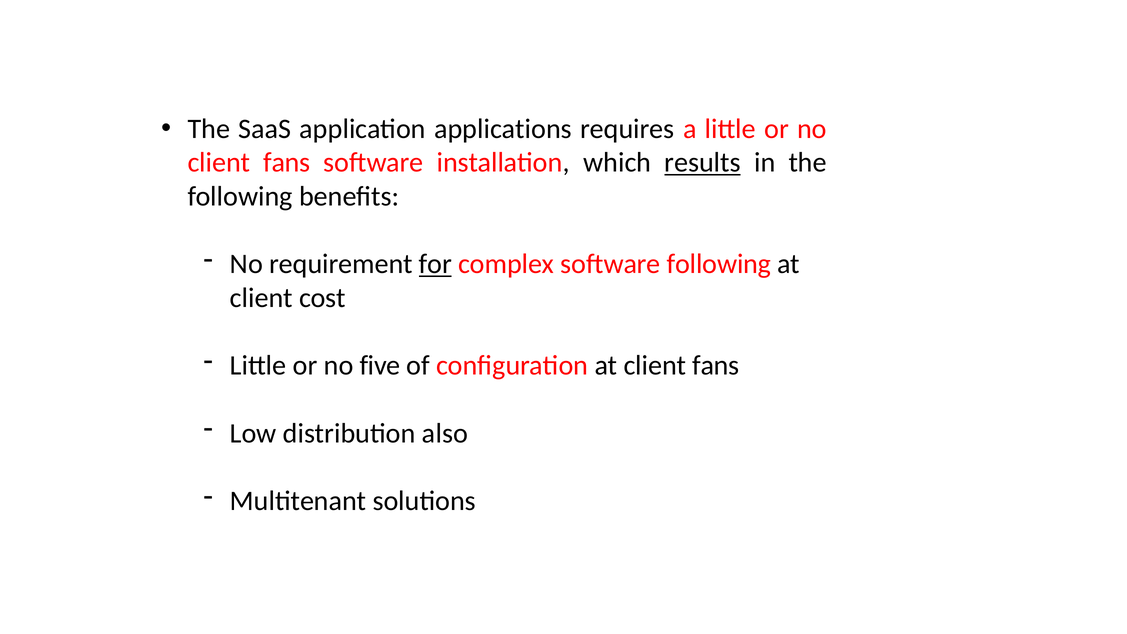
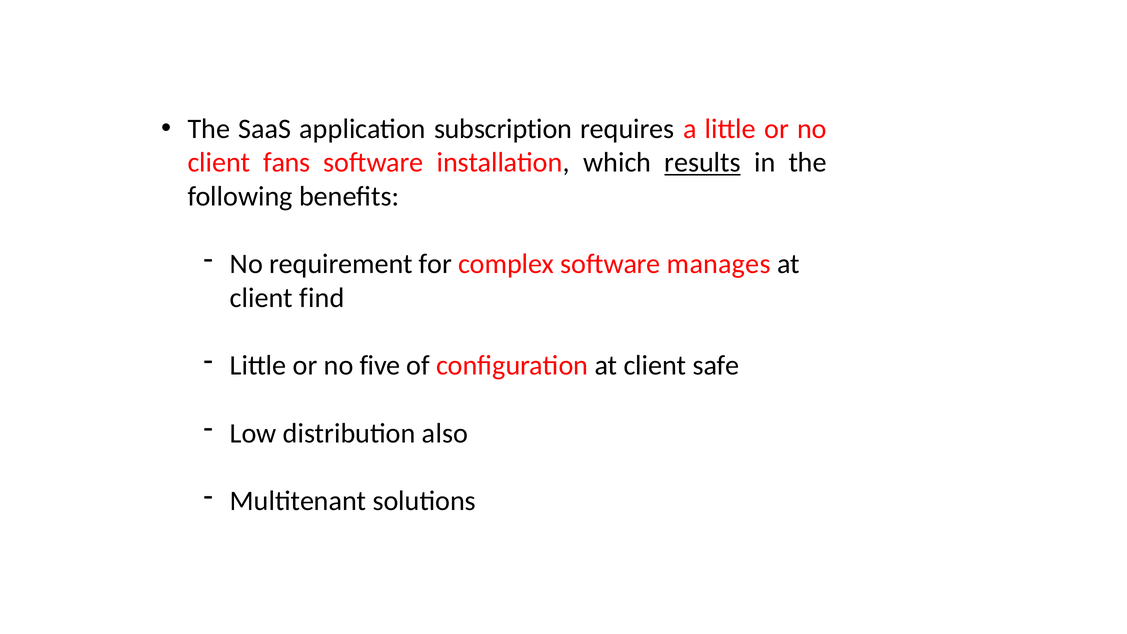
applications: applications -> subscription
for underline: present -> none
software following: following -> manages
cost: cost -> find
at client fans: fans -> safe
